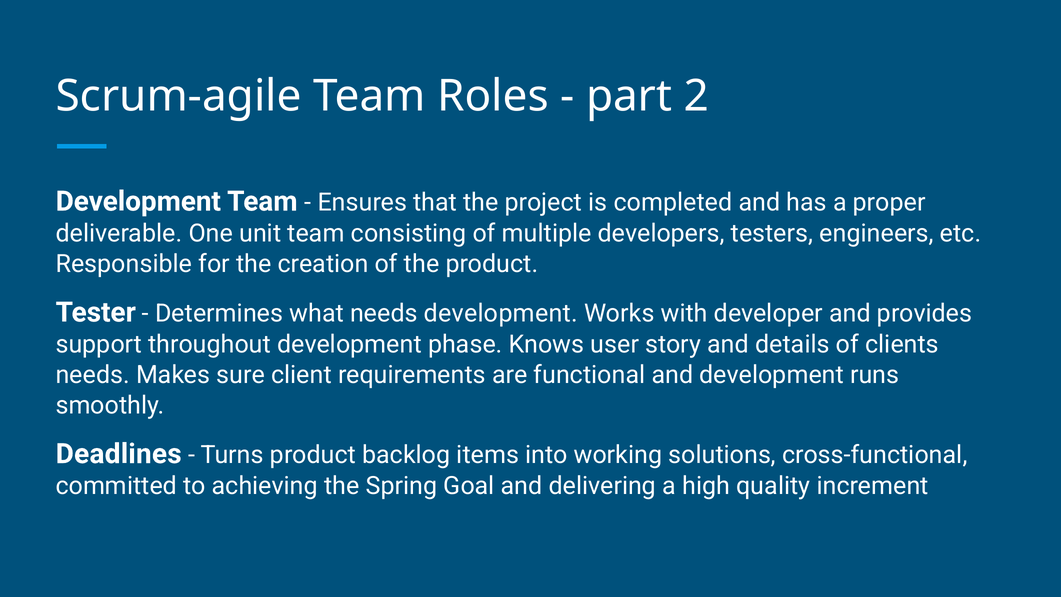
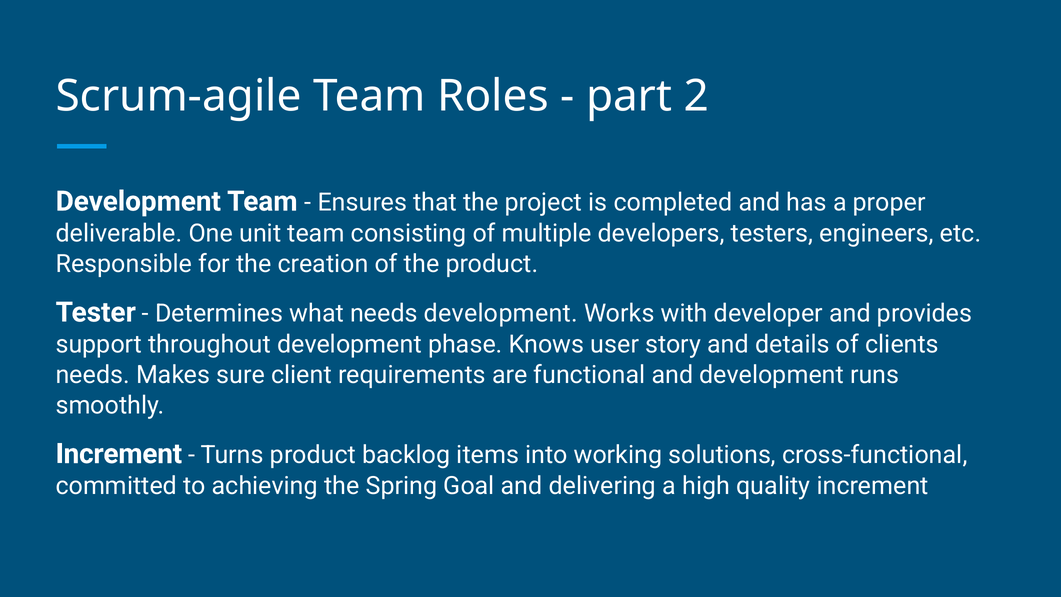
Deadlines at (119, 454): Deadlines -> Increment
